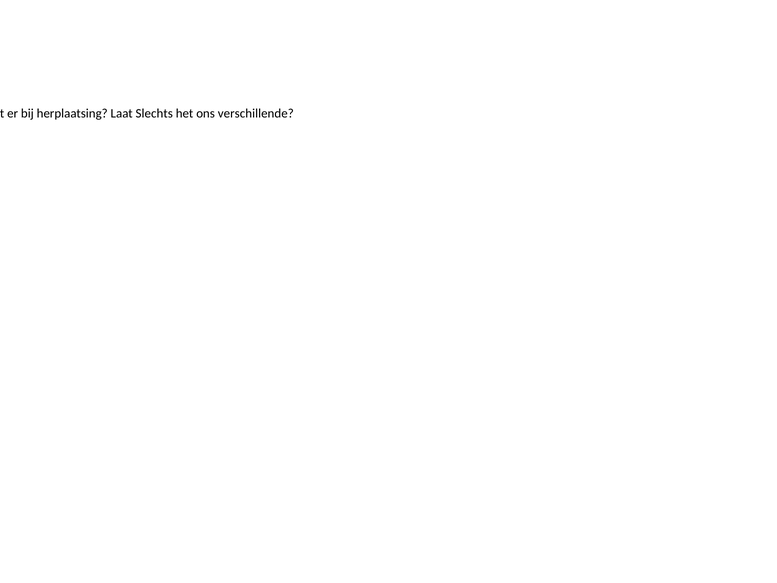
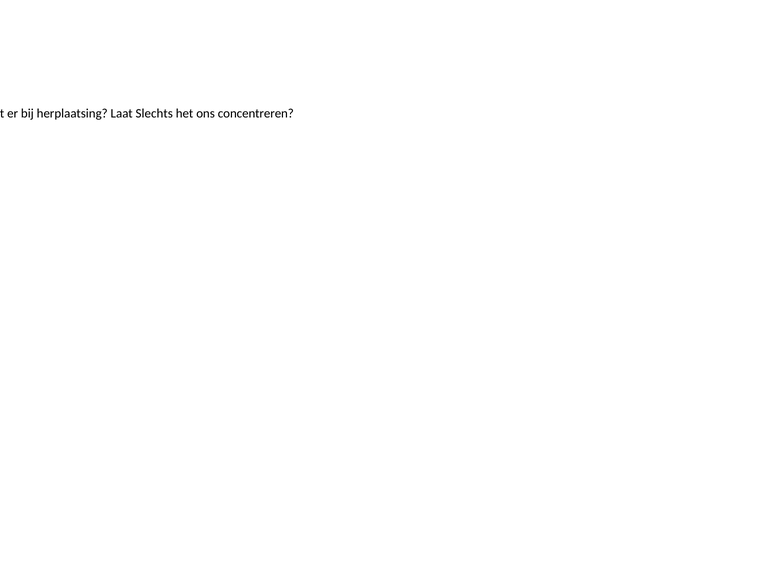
verschillende: verschillende -> concentreren
